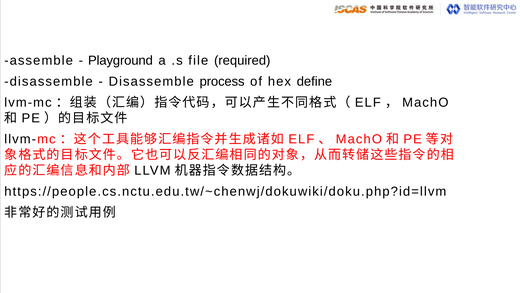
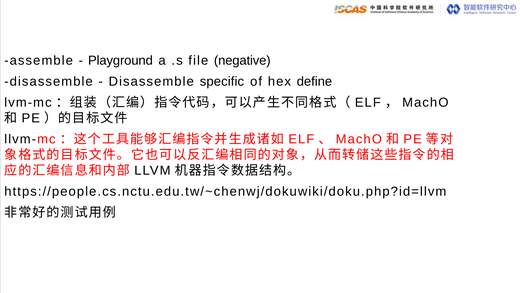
required: required -> negative
process: process -> specific
